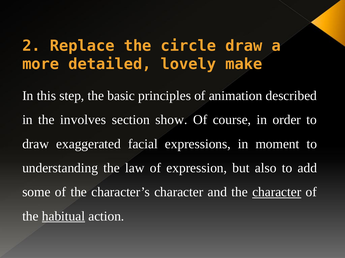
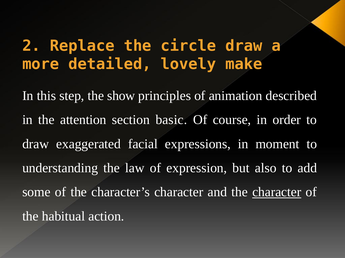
basic: basic -> show
involves: involves -> attention
show: show -> basic
habitual underline: present -> none
